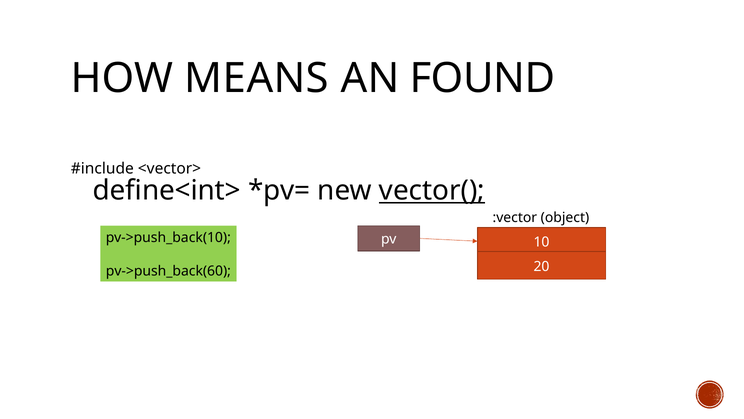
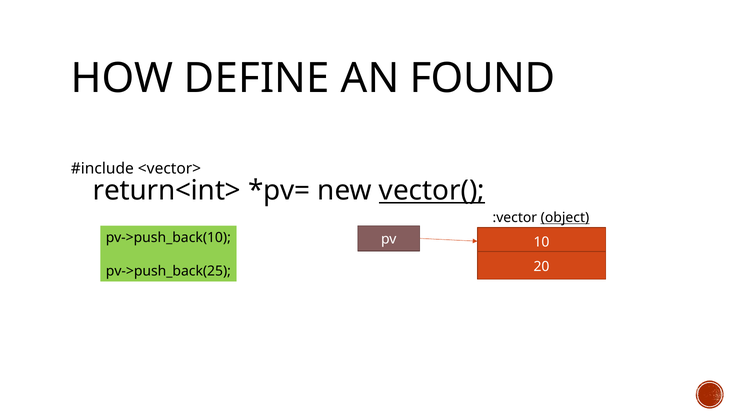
MEANS: MEANS -> DEFINE
define<int>: define<int> -> return<int>
object underline: none -> present
pv->push_back(60: pv->push_back(60 -> pv->push_back(25
